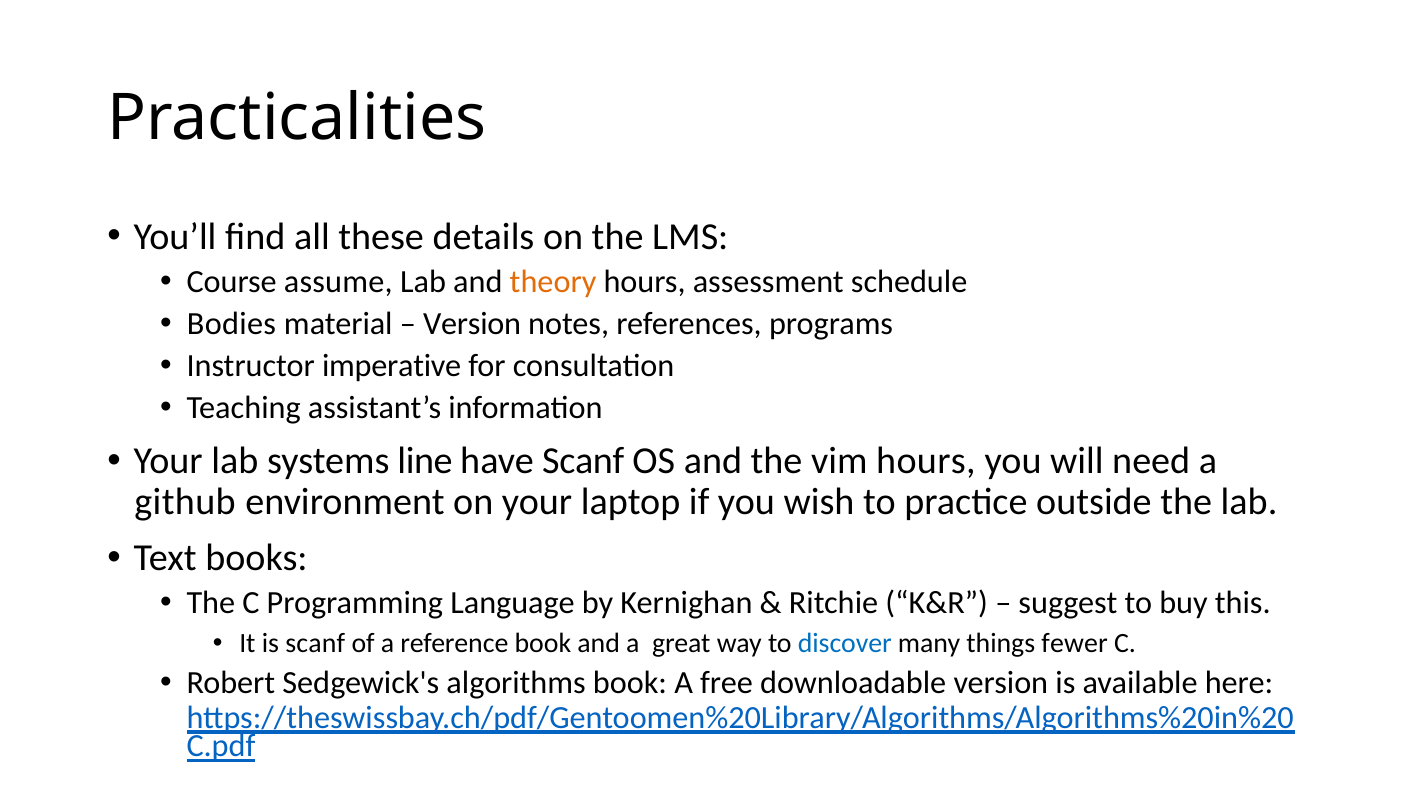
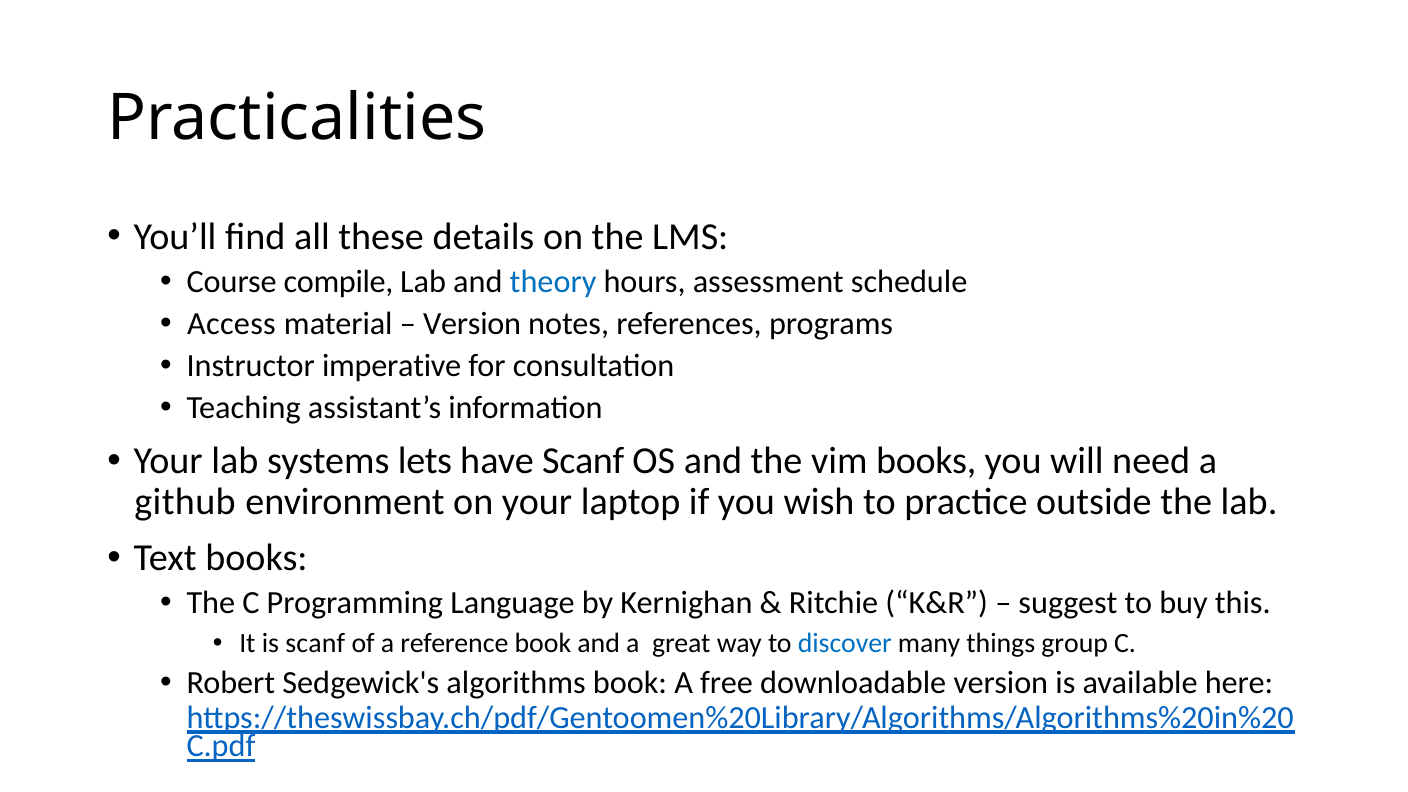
assume: assume -> compile
theory colour: orange -> blue
Bodies: Bodies -> Access
line: line -> lets
vim hours: hours -> books
fewer: fewer -> group
